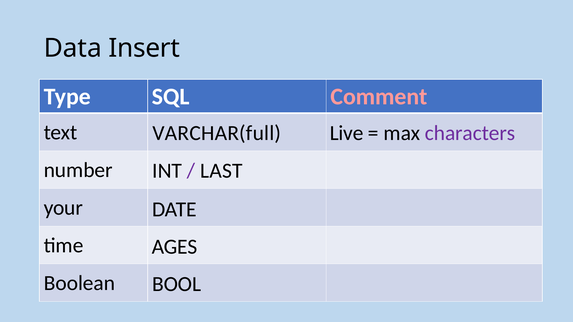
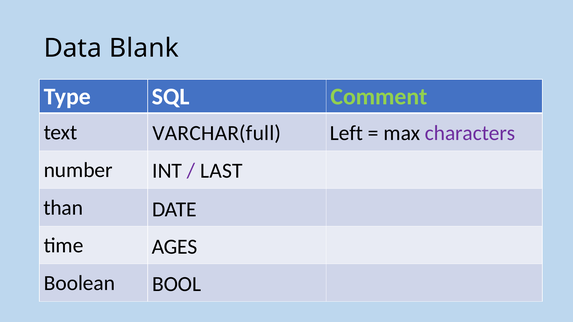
Insert: Insert -> Blank
Comment colour: pink -> light green
Live: Live -> Left
your: your -> than
